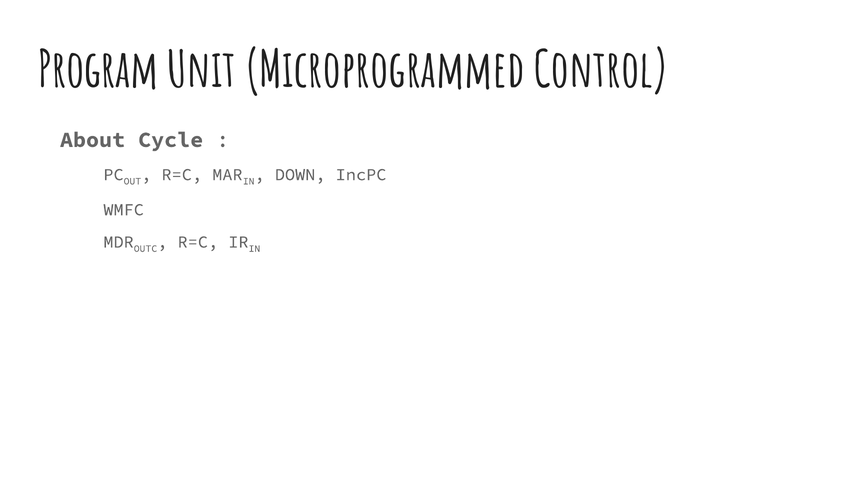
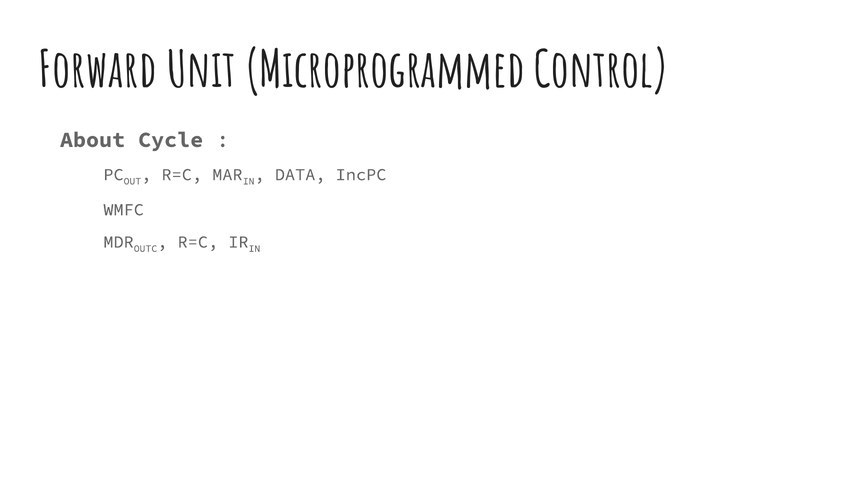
Program: Program -> Forward
DOWN: DOWN -> DATA
